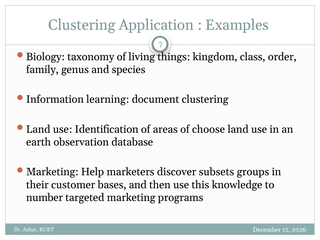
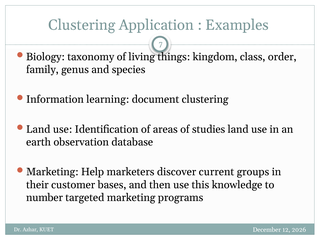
choose: choose -> studies
subsets: subsets -> current
